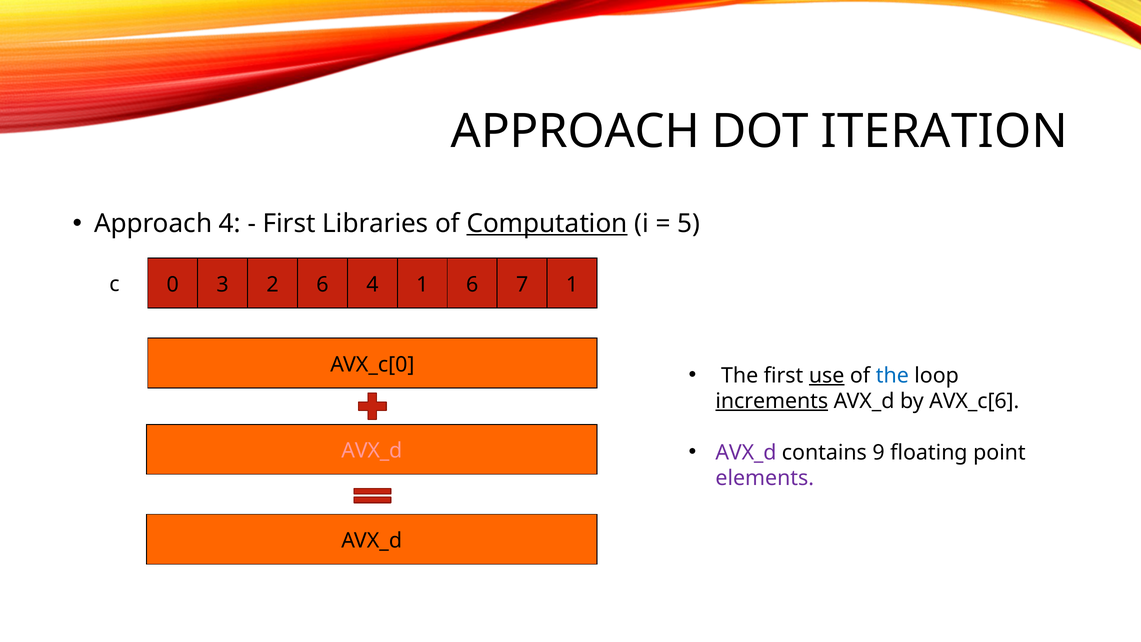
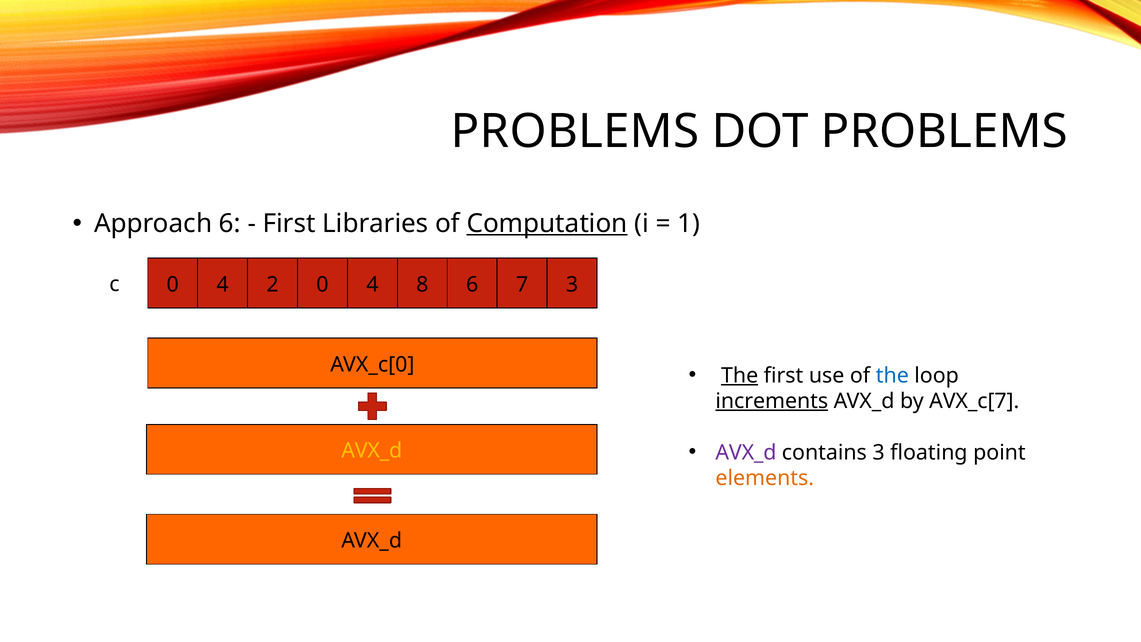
APPROACH at (575, 132): APPROACH -> PROBLEMS
DOT ITERATION: ITERATION -> PROBLEMS
Approach 4: 4 -> 6
5: 5 -> 1
3 at (223, 285): 3 -> 4
2 6: 6 -> 0
4 1: 1 -> 8
7 1: 1 -> 3
The at (740, 375) underline: none -> present
use underline: present -> none
AVX_c[6: AVX_c[6 -> AVX_c[7
contains 9: 9 -> 3
AVX_d at (372, 451) colour: pink -> yellow
elements colour: purple -> orange
